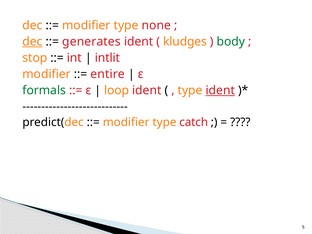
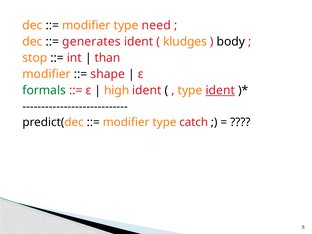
none: none -> need
dec at (32, 42) underline: present -> none
body colour: green -> black
intlit: intlit -> than
entire: entire -> shape
loop: loop -> high
